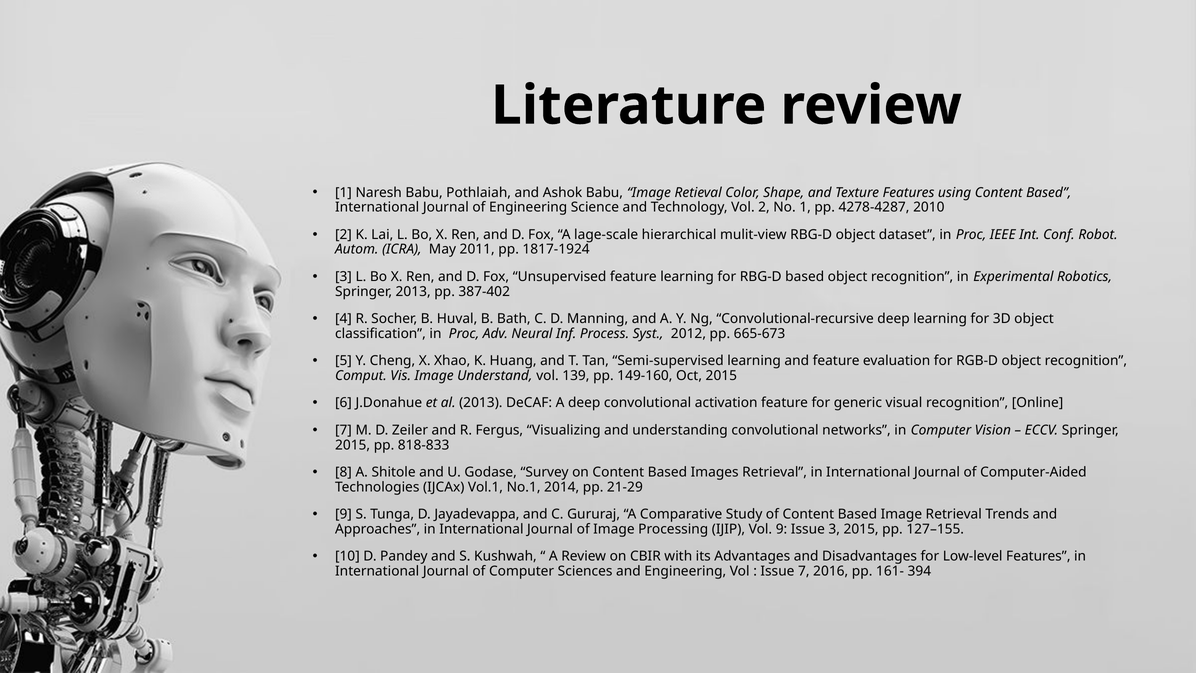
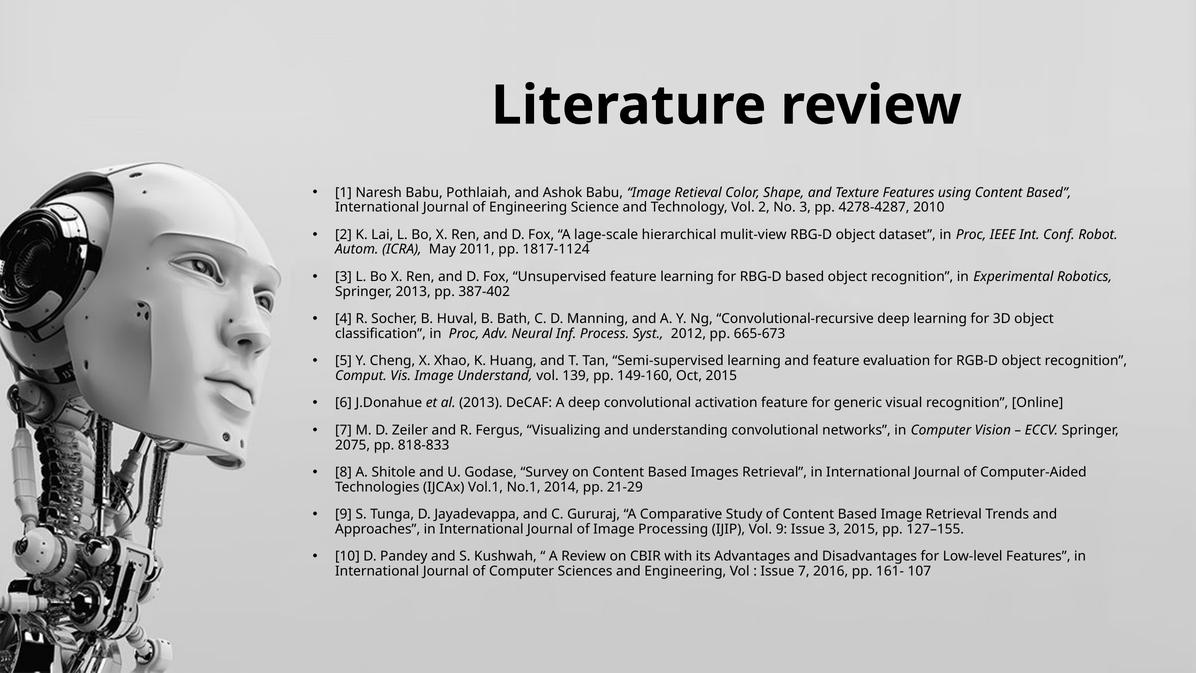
No 1: 1 -> 3
1817-1924: 1817-1924 -> 1817-1124
2015 at (353, 445): 2015 -> 2075
394: 394 -> 107
